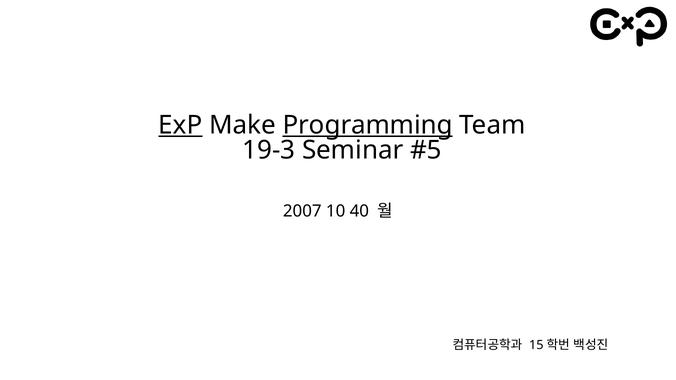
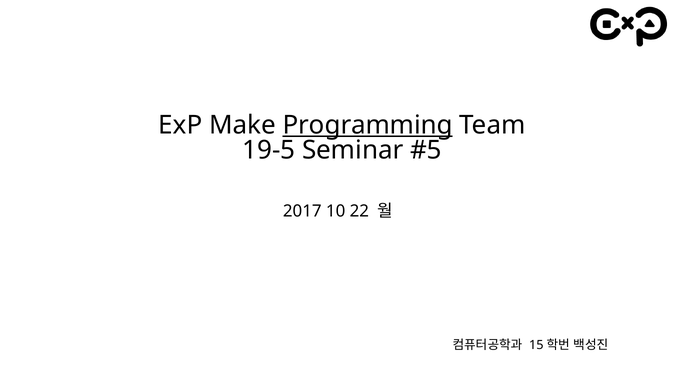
ExP underline: present -> none
19-3: 19-3 -> 19-5
2007: 2007 -> 2017
40: 40 -> 22
